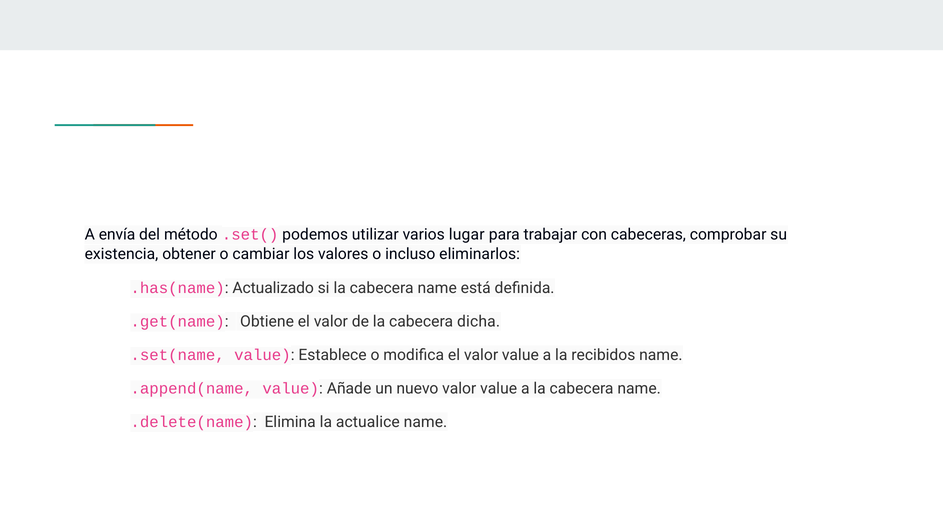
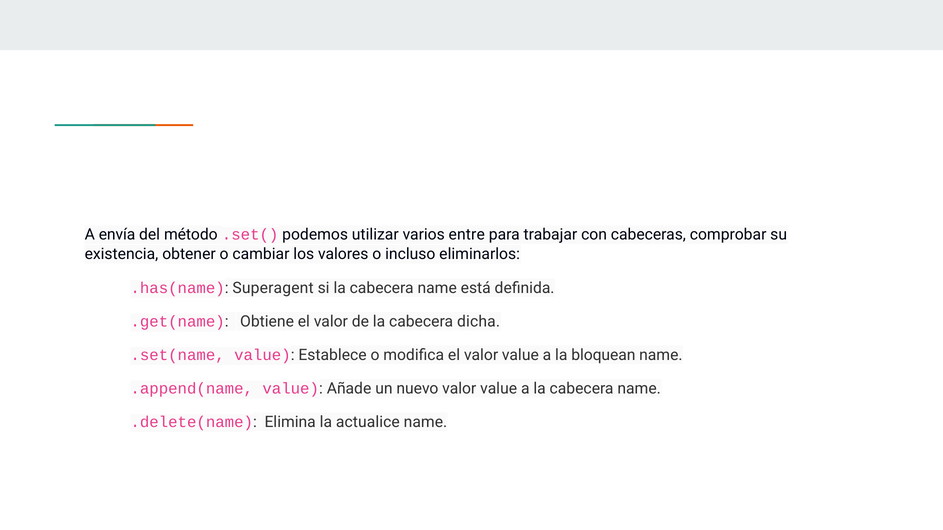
lugar: lugar -> entre
Actualizado: Actualizado -> Superagent
recibidos: recibidos -> bloquean
